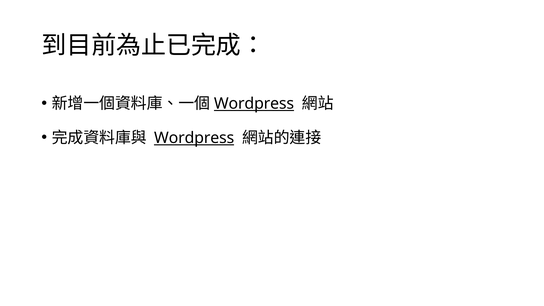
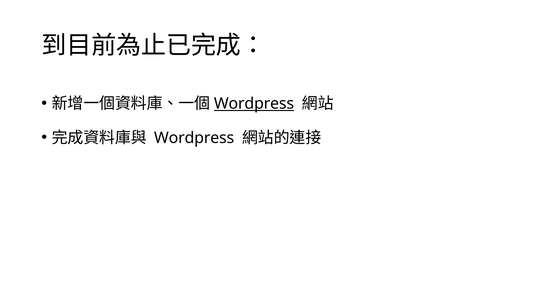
Wordpress at (194, 138) underline: present -> none
